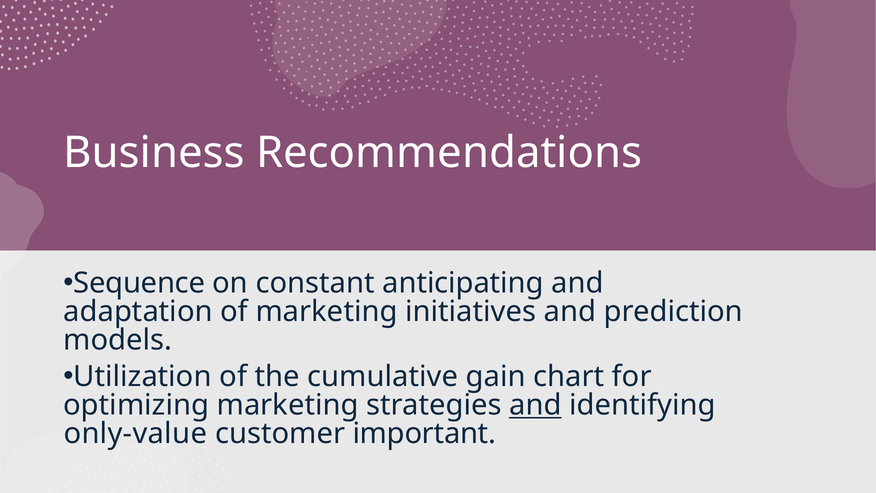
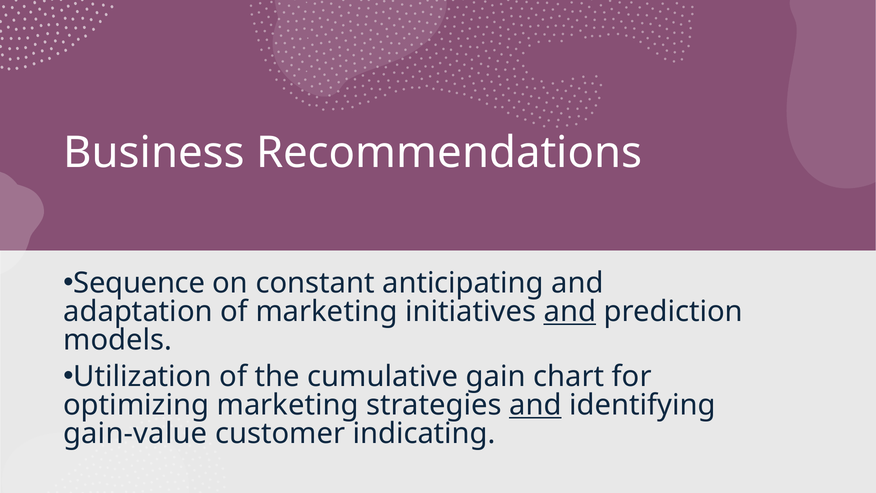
and at (570, 312) underline: none -> present
only-value: only-value -> gain-value
important: important -> indicating
